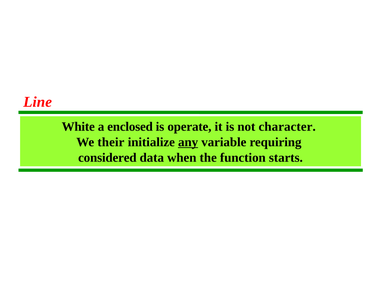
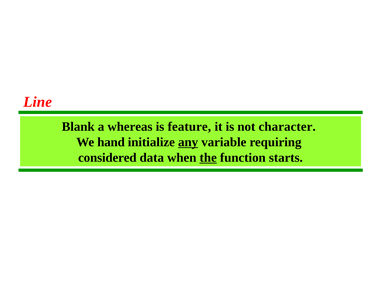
White: White -> Blank
enclosed: enclosed -> whereas
operate: operate -> feature
their: their -> hand
the underline: none -> present
